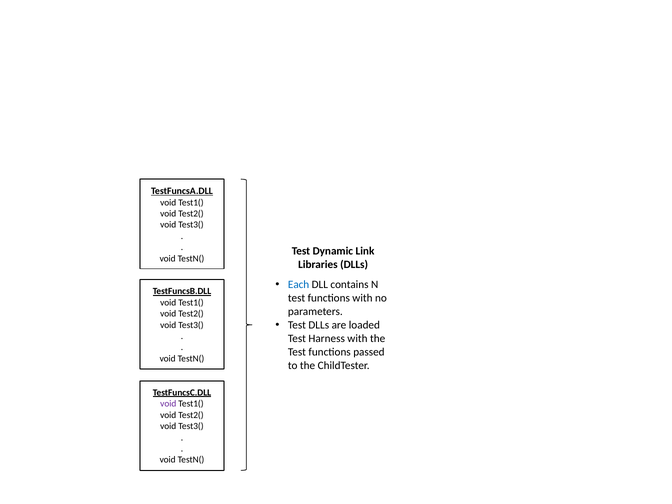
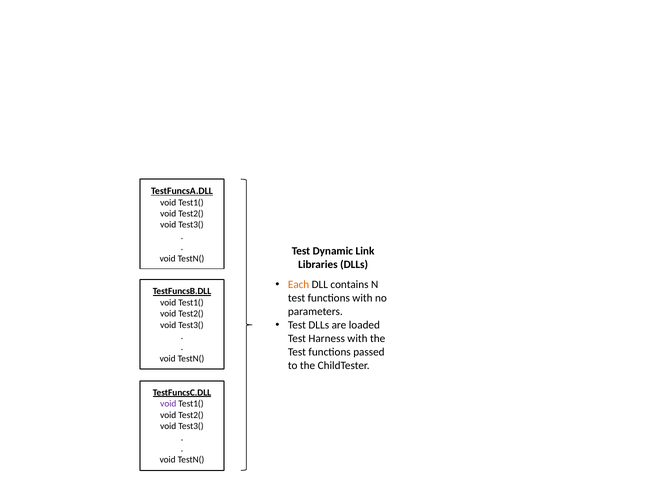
Each colour: blue -> orange
